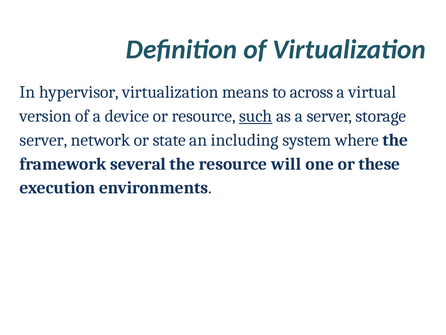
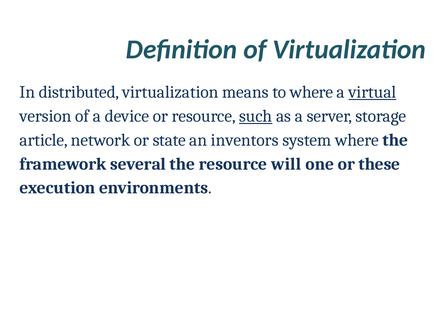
hypervisor: hypervisor -> distributed
to across: across -> where
virtual underline: none -> present
server at (44, 140): server -> article
including: including -> inventors
